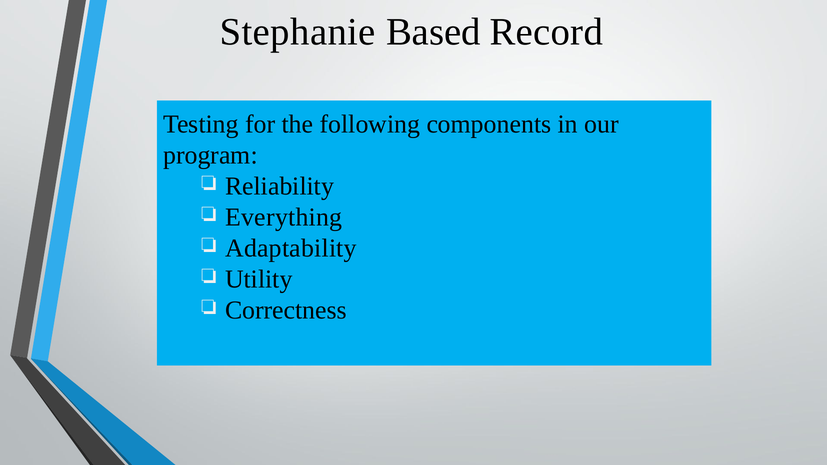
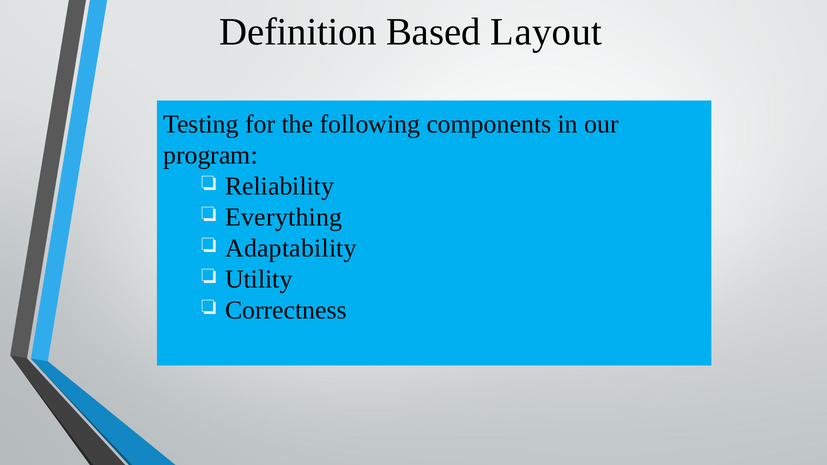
Stephanie: Stephanie -> Definition
Record: Record -> Layout
